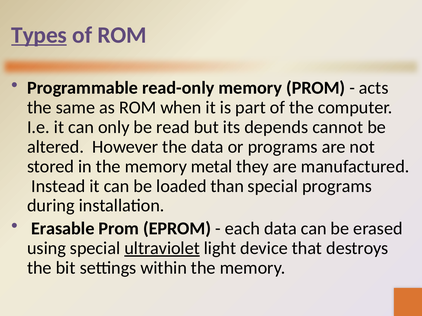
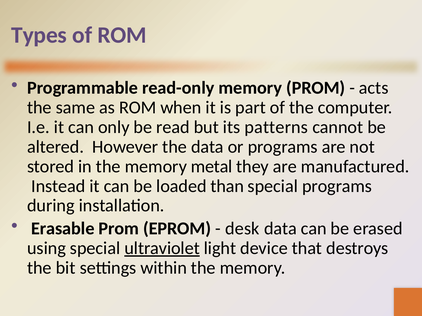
Types underline: present -> none
depends: depends -> patterns
each: each -> desk
